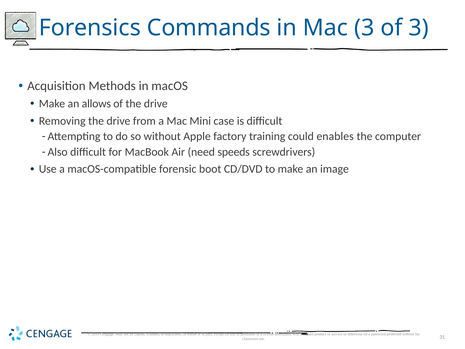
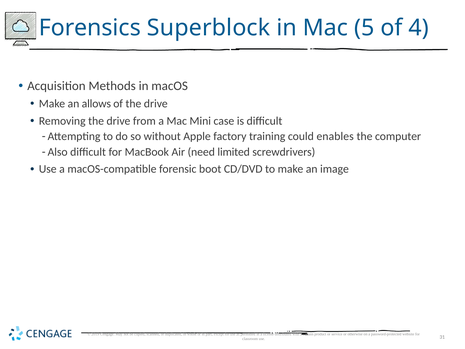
Commands: Commands -> Superblock
Mac 3: 3 -> 5
of 3: 3 -> 4
speeds: speeds -> limited
